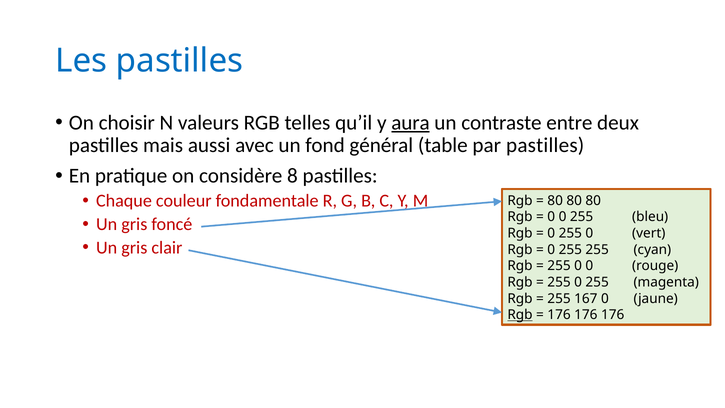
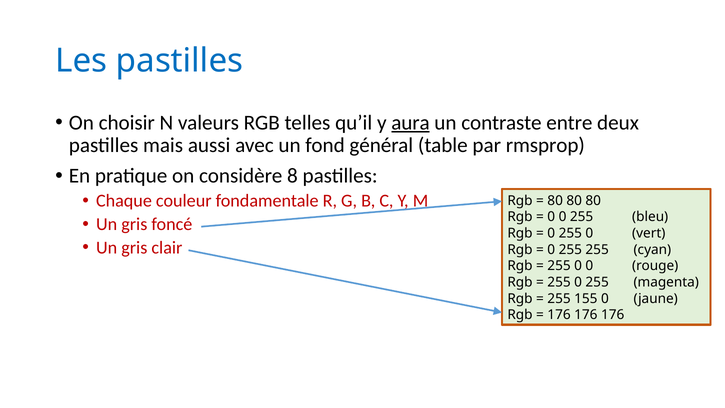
par pastilles: pastilles -> rmsprop
167: 167 -> 155
Rgb at (520, 315) underline: present -> none
